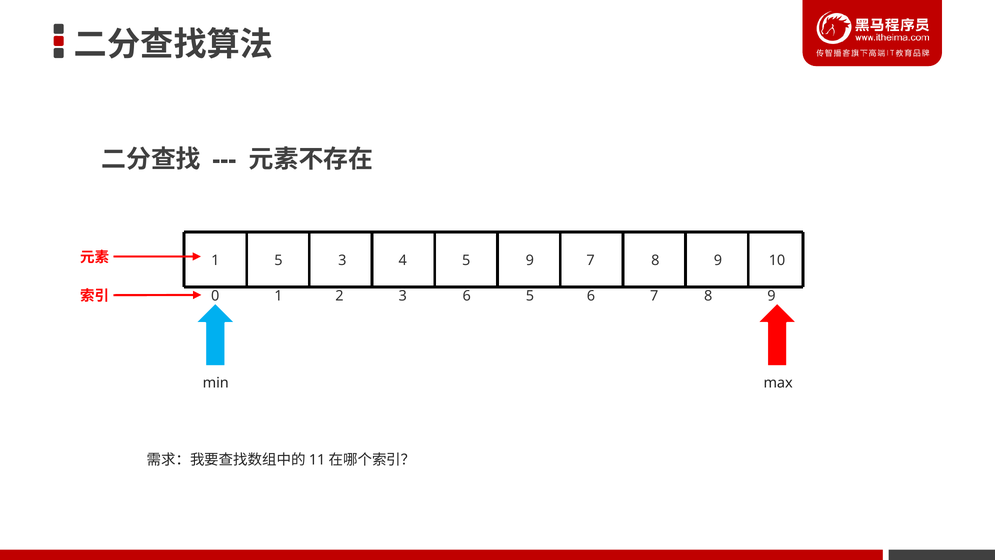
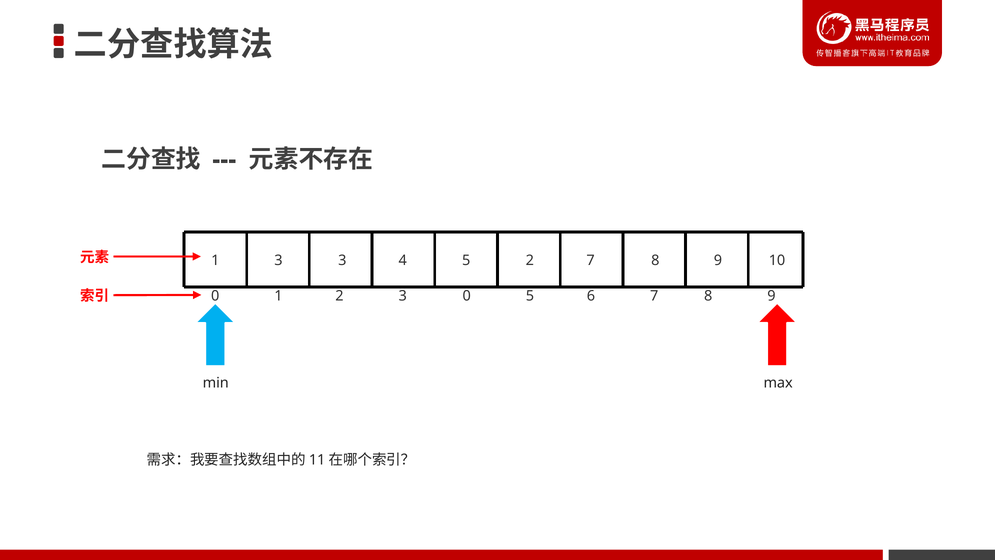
1 5: 5 -> 3
5 9: 9 -> 2
3 6: 6 -> 0
